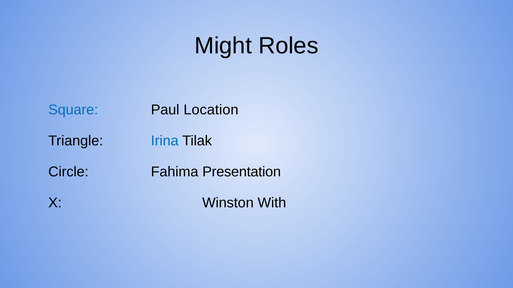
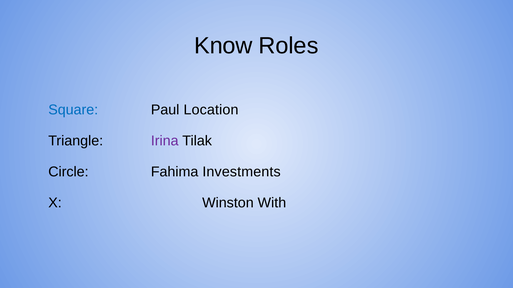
Might: Might -> Know
Irina colour: blue -> purple
Presentation: Presentation -> Investments
